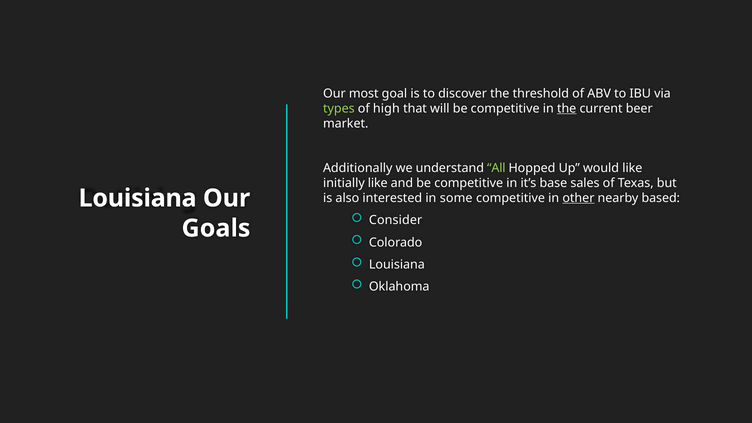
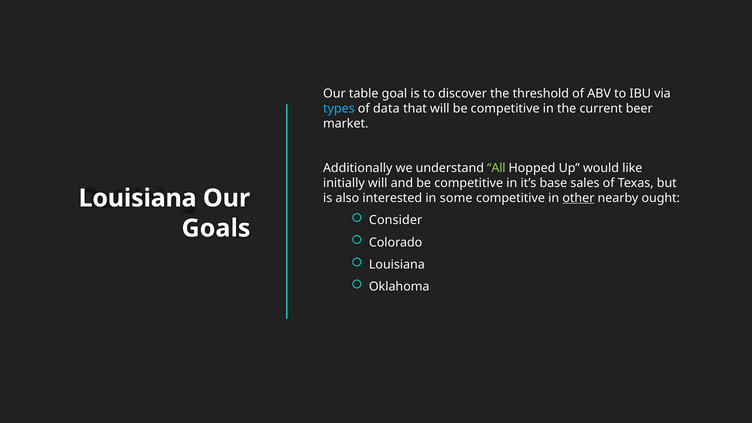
most: most -> table
types colour: light green -> light blue
high: high -> data
the at (567, 108) underline: present -> none
initially like: like -> will
based: based -> ought
